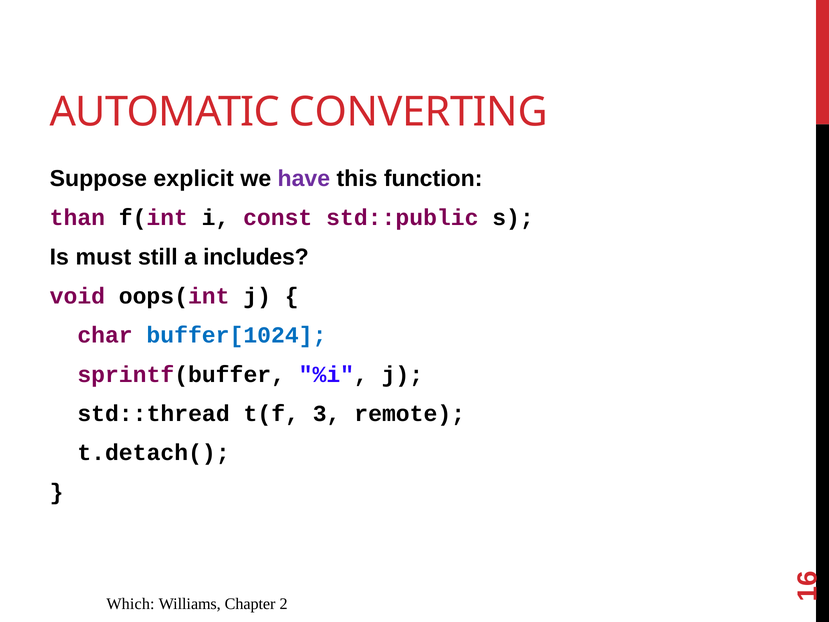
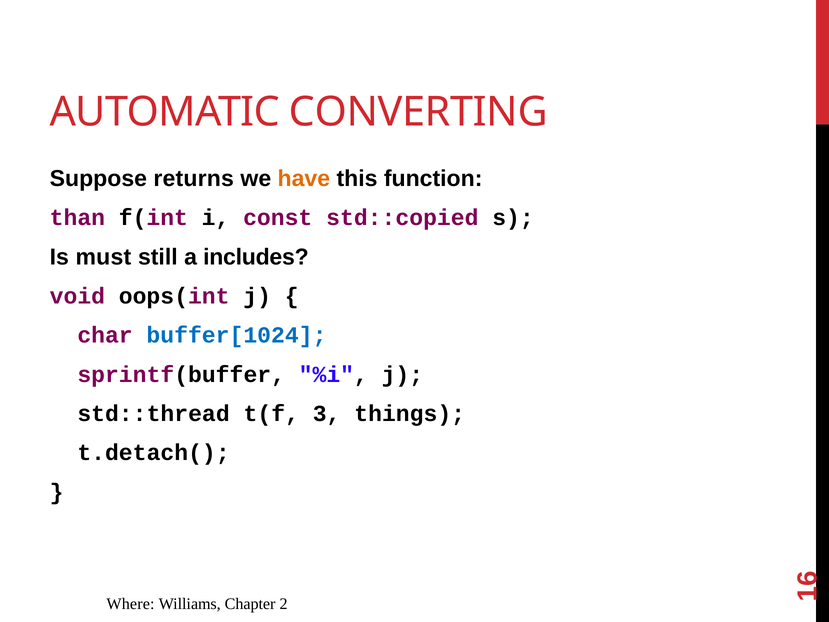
explicit: explicit -> returns
have colour: purple -> orange
std::public: std::public -> std::copied
remote: remote -> things
Which: Which -> Where
